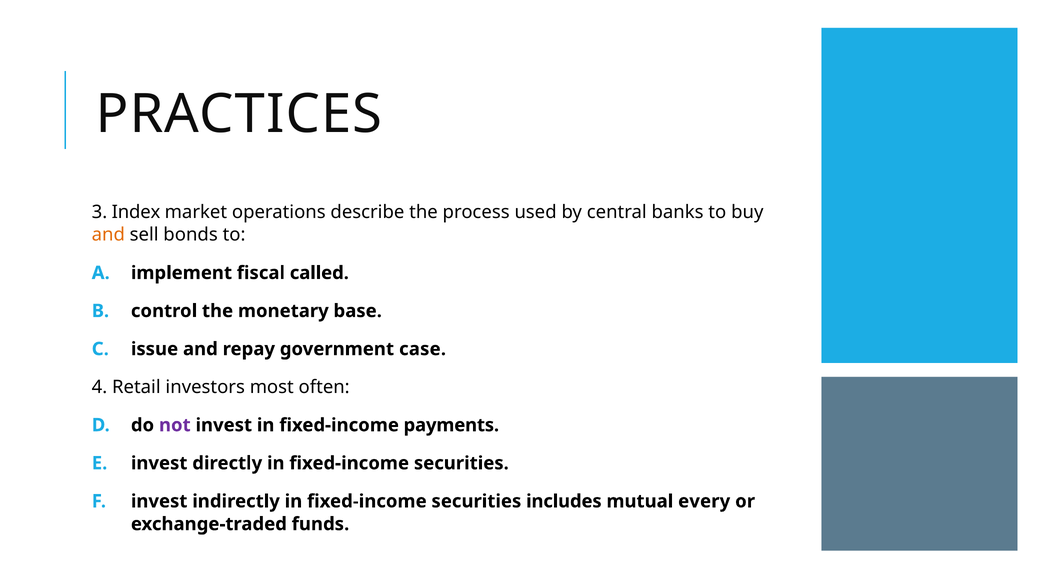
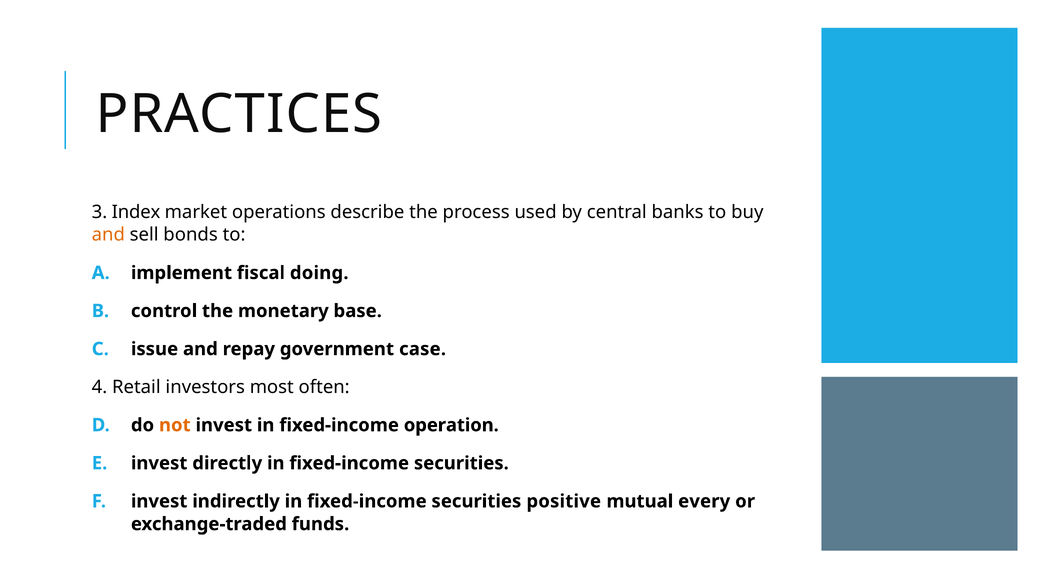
called: called -> doing
not colour: purple -> orange
payments: payments -> operation
includes: includes -> positive
